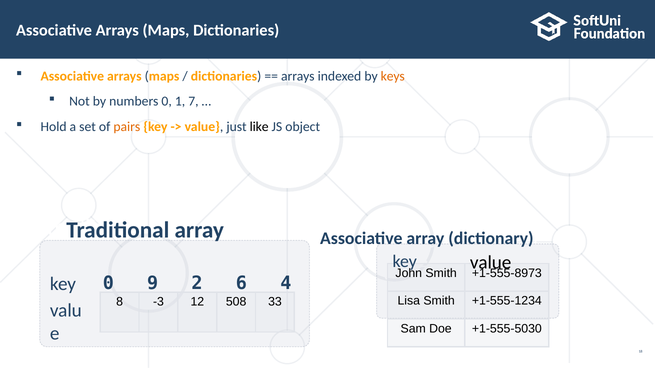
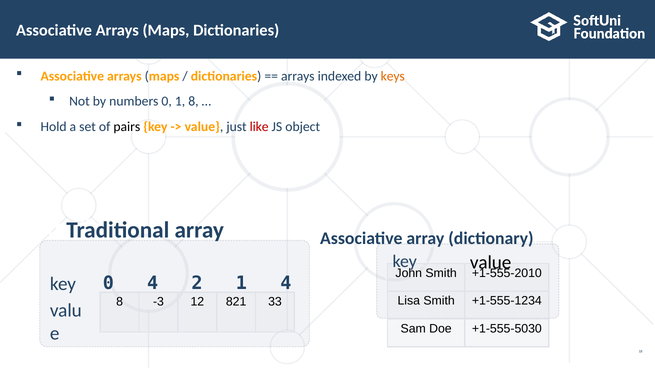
1 7: 7 -> 8
pairs colour: orange -> black
like colour: black -> red
+1-555-8973: +1-555-8973 -> +1-555-2010
0 9: 9 -> 4
2 6: 6 -> 1
508: 508 -> 821
